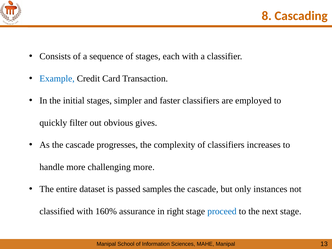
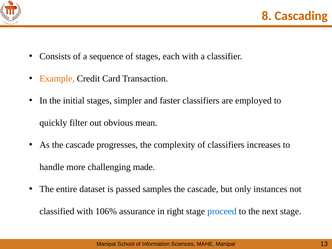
Example colour: blue -> orange
gives: gives -> mean
challenging more: more -> made
160%: 160% -> 106%
